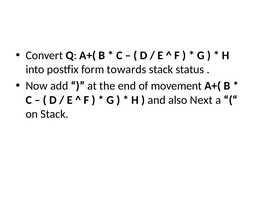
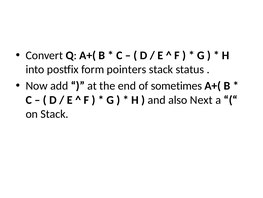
towards: towards -> pointers
movement: movement -> sometimes
